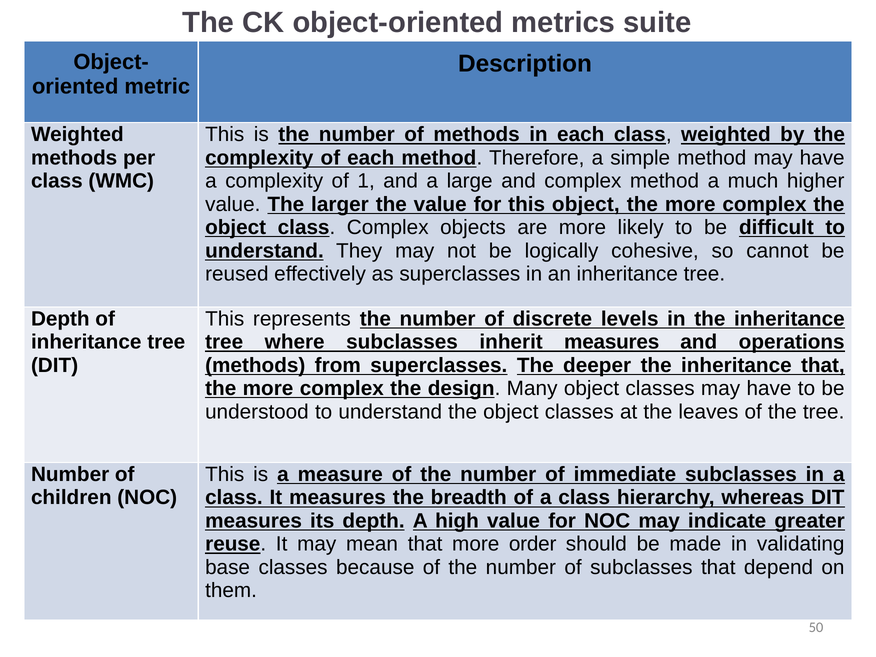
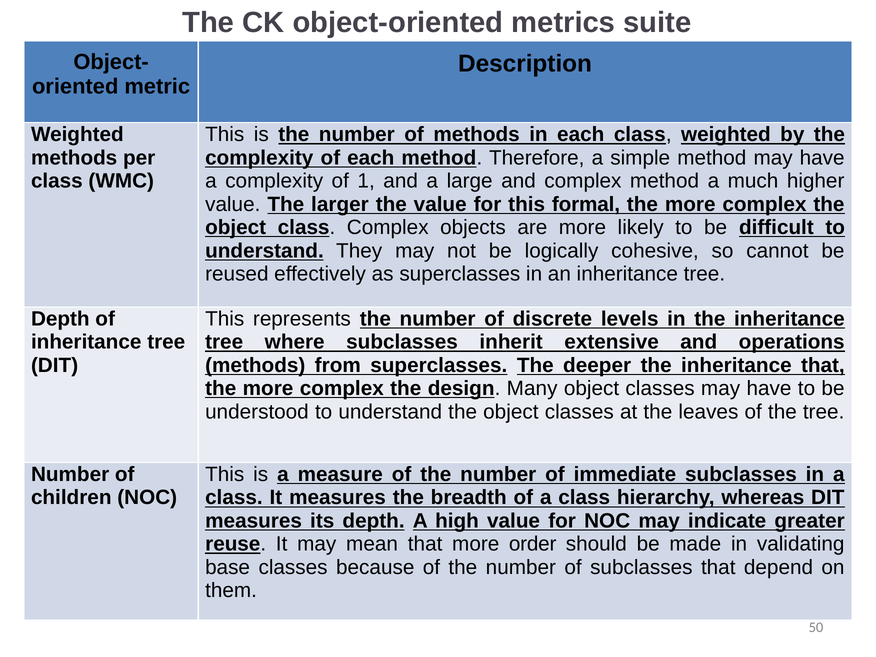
this object: object -> formal
inherit measures: measures -> extensive
